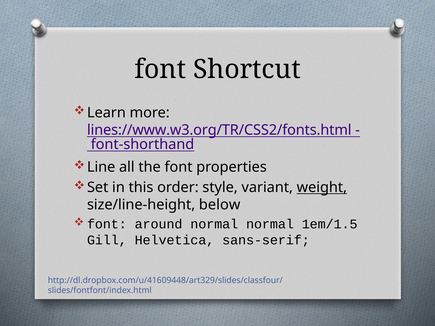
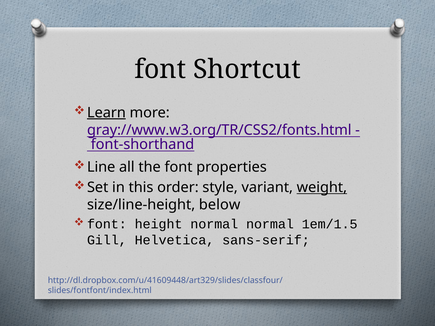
Learn underline: none -> present
lines://www.w3.org/TR/CSS2/fonts.html: lines://www.w3.org/TR/CSS2/fonts.html -> gray://www.w3.org/TR/CSS2/fonts.html
around: around -> height
